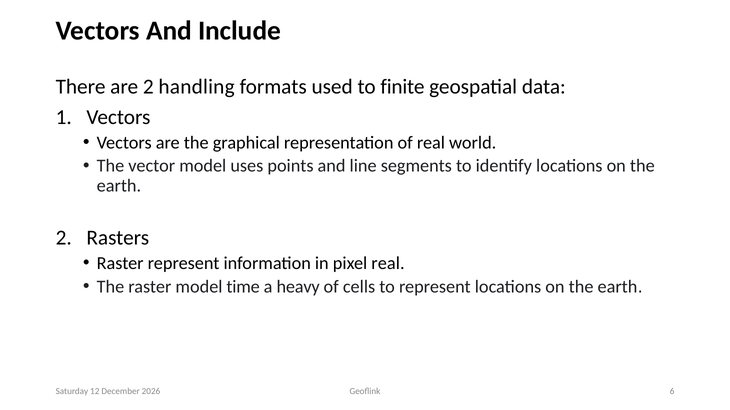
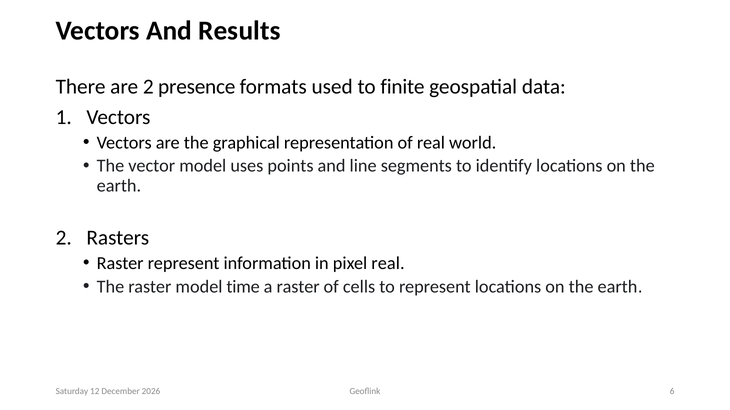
Include: Include -> Results
handling: handling -> presence
a heavy: heavy -> raster
